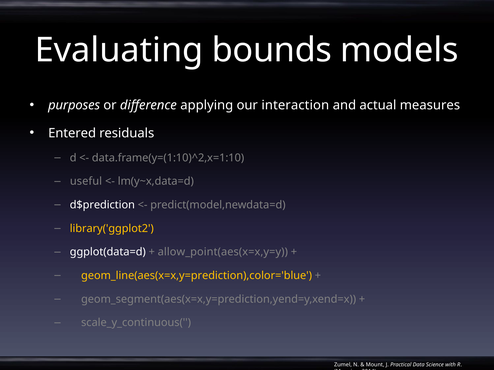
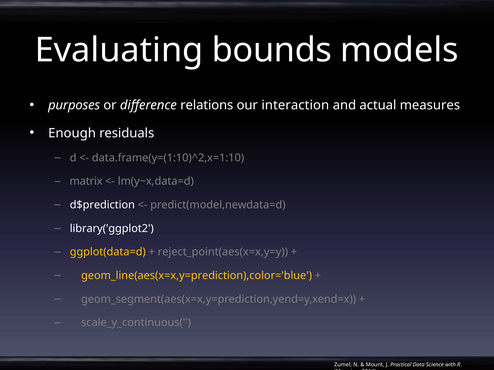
applying: applying -> relations
Entered: Entered -> Enough
useful: useful -> matrix
library('ggplot2 colour: yellow -> white
ggplot(data=d colour: white -> yellow
allow_point(aes(x=x,y=y: allow_point(aes(x=x,y=y -> reject_point(aes(x=x,y=y
